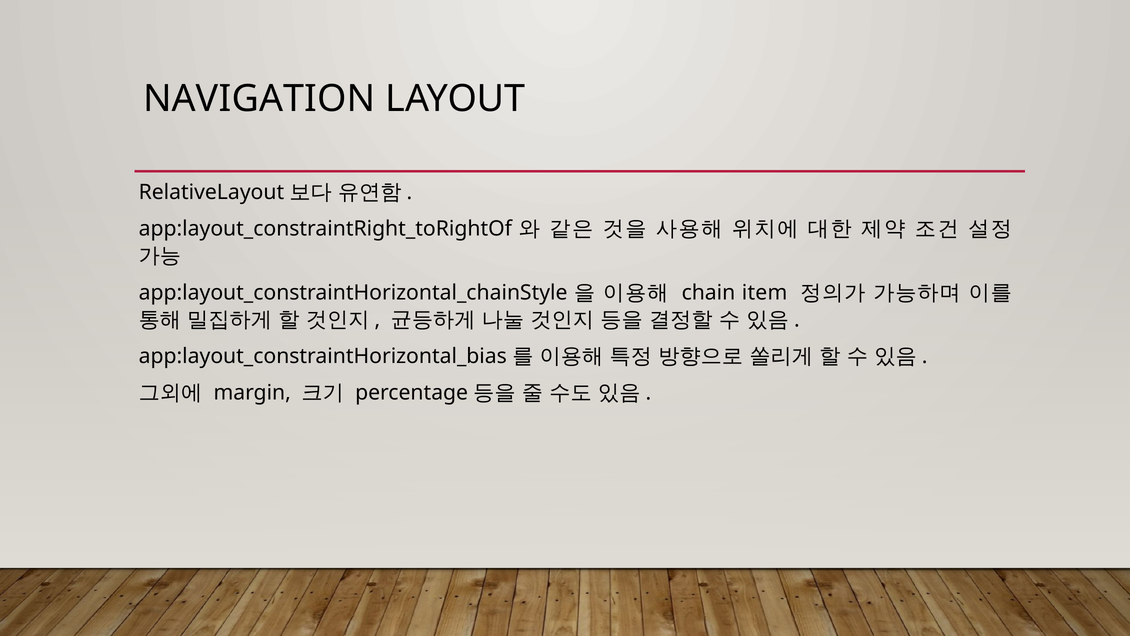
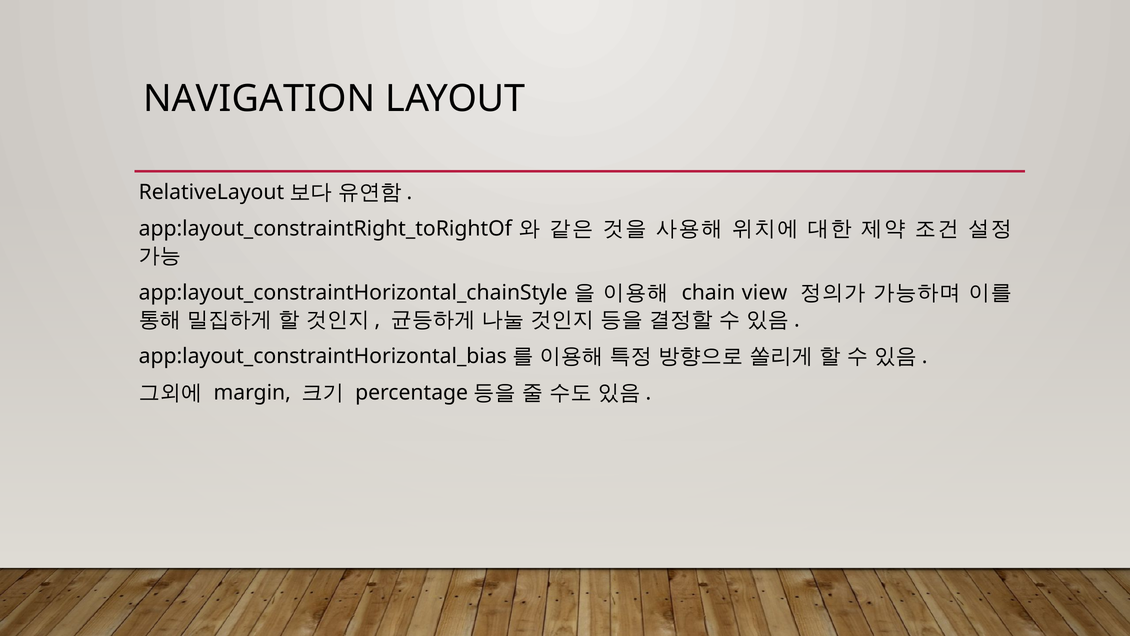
item: item -> view
